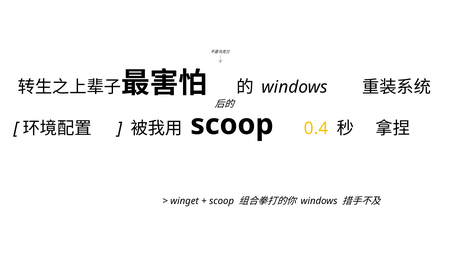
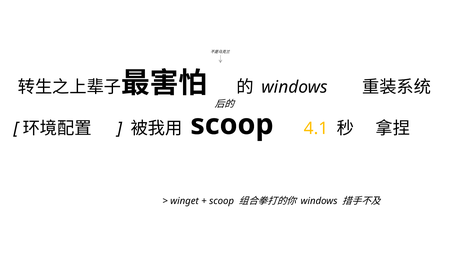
0.4: 0.4 -> 4.1
